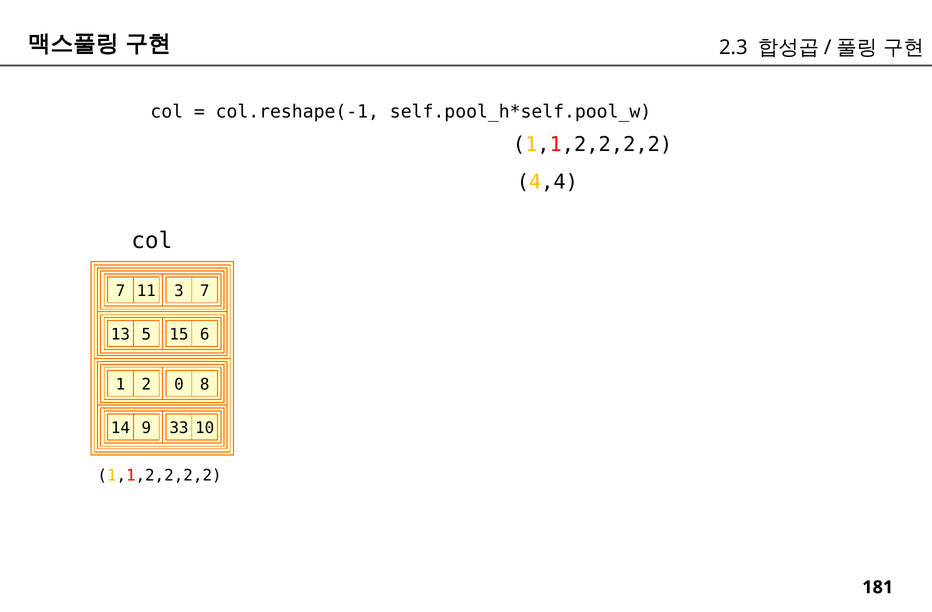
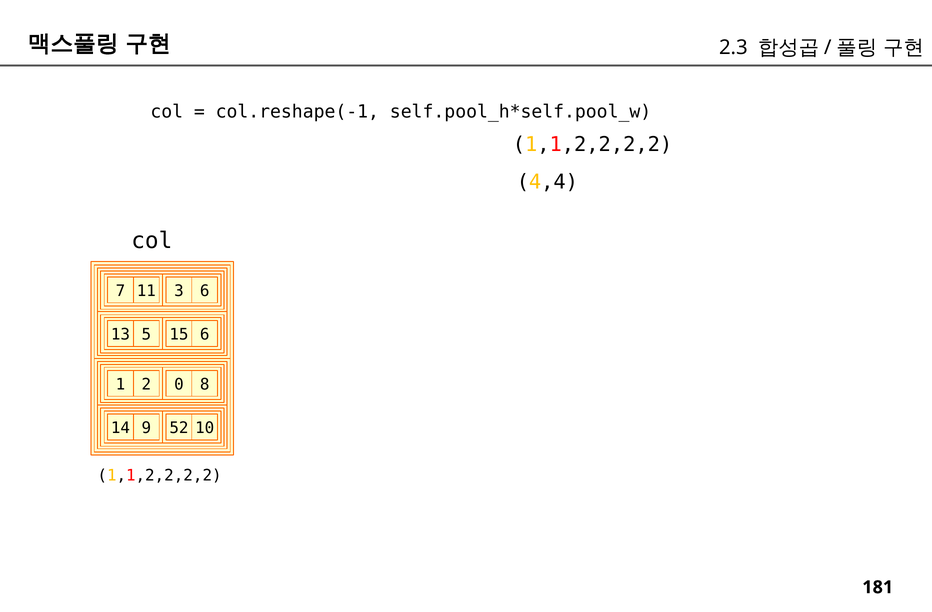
3 7: 7 -> 6
33: 33 -> 52
